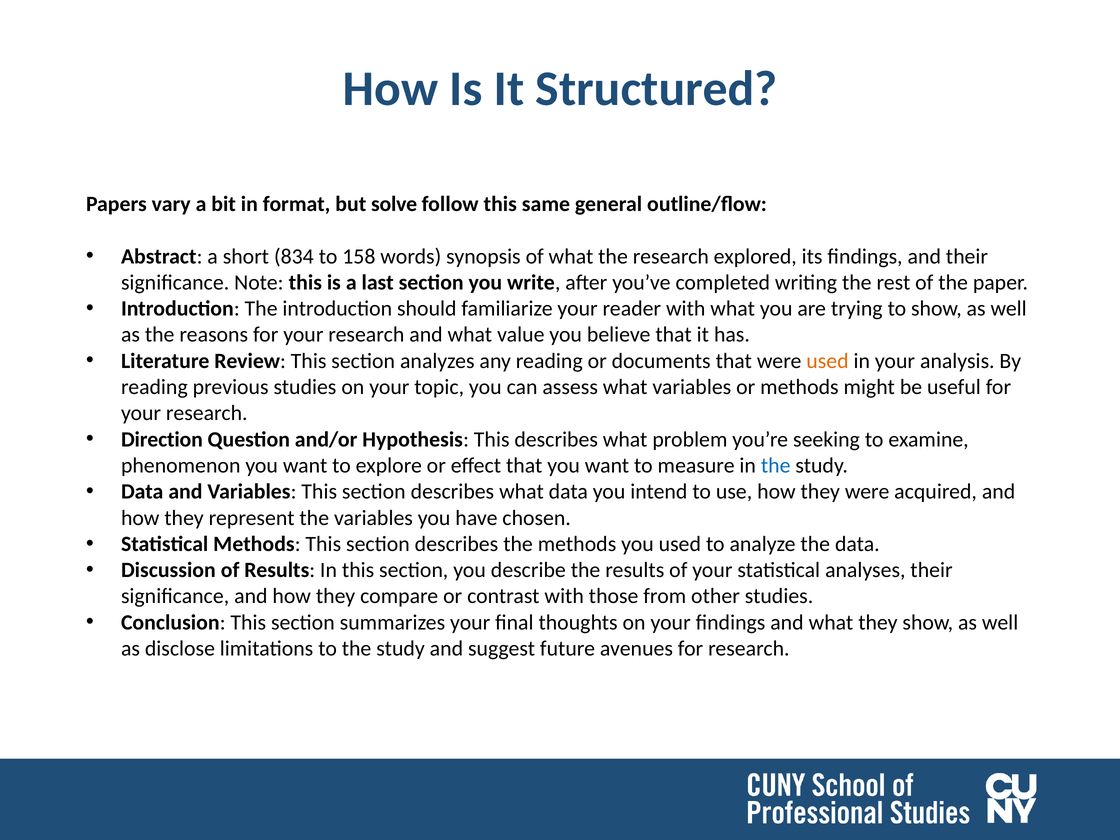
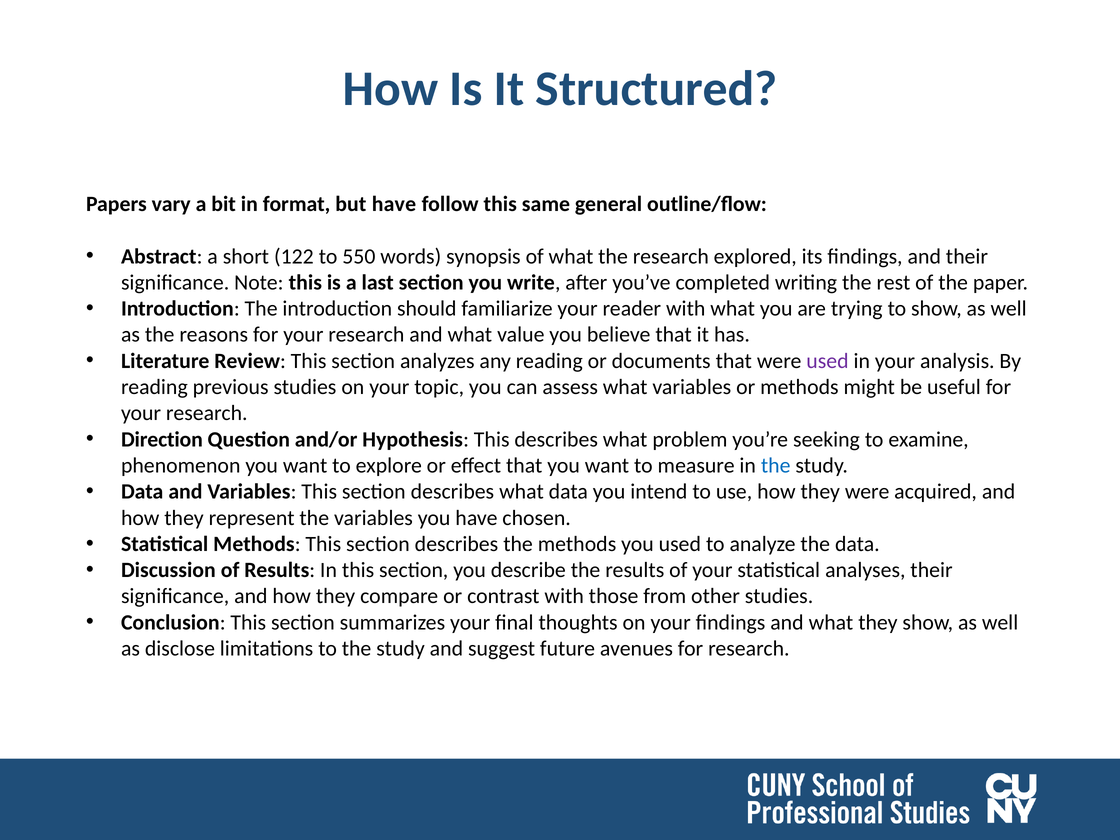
but solve: solve -> have
834: 834 -> 122
158: 158 -> 550
used at (827, 361) colour: orange -> purple
